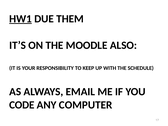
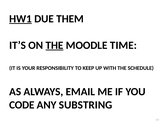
THE at (54, 45) underline: none -> present
ALSO: ALSO -> TIME
COMPUTER: COMPUTER -> SUBSTRING
